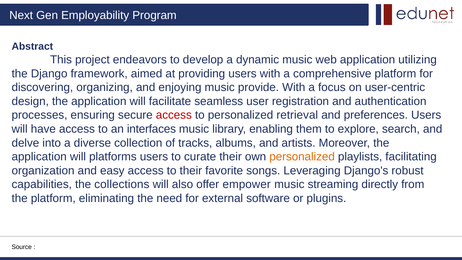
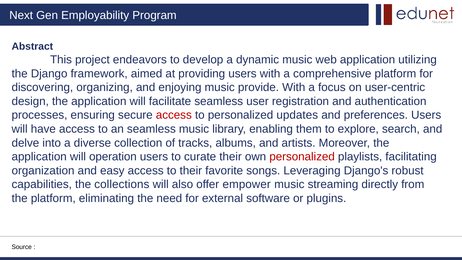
retrieval: retrieval -> updates
an interfaces: interfaces -> seamless
platforms: platforms -> operation
personalized at (302, 157) colour: orange -> red
